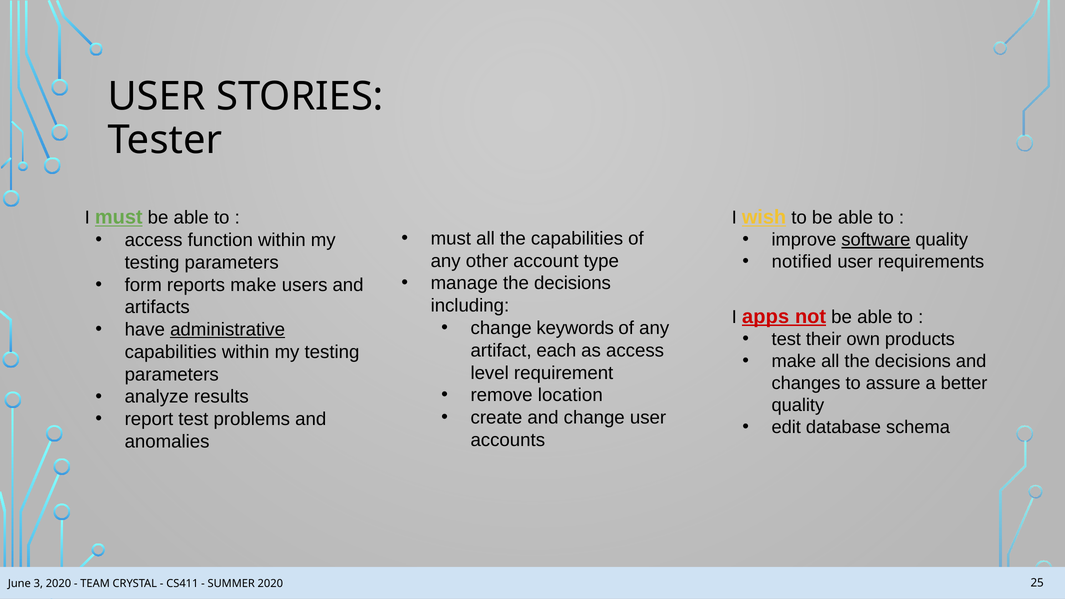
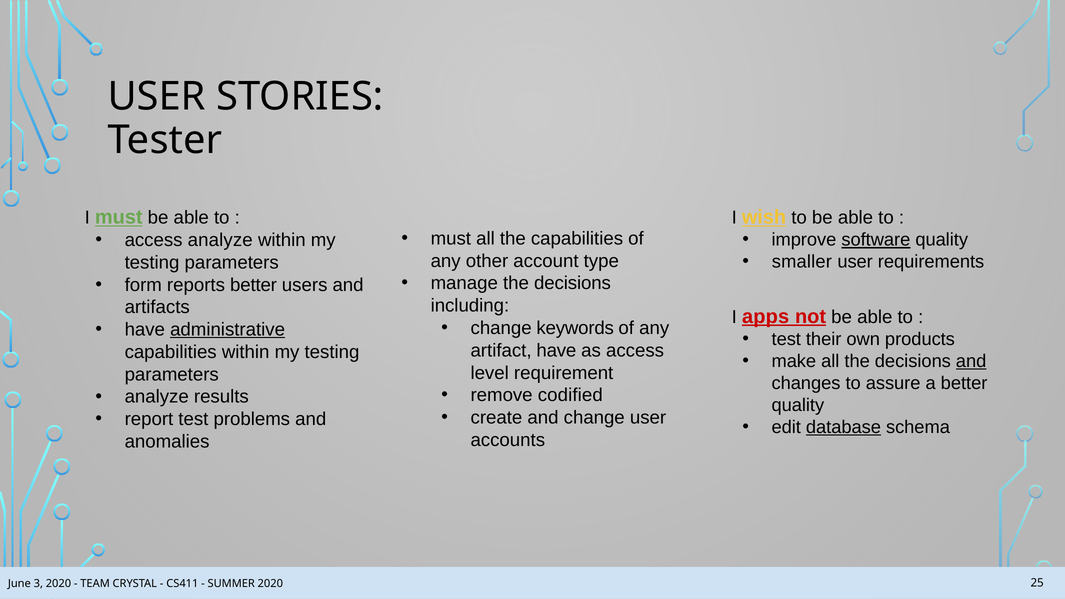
access function: function -> analyze
notified: notified -> smaller
reports make: make -> better
artifact each: each -> have
and at (971, 361) underline: none -> present
location: location -> codified
database underline: none -> present
